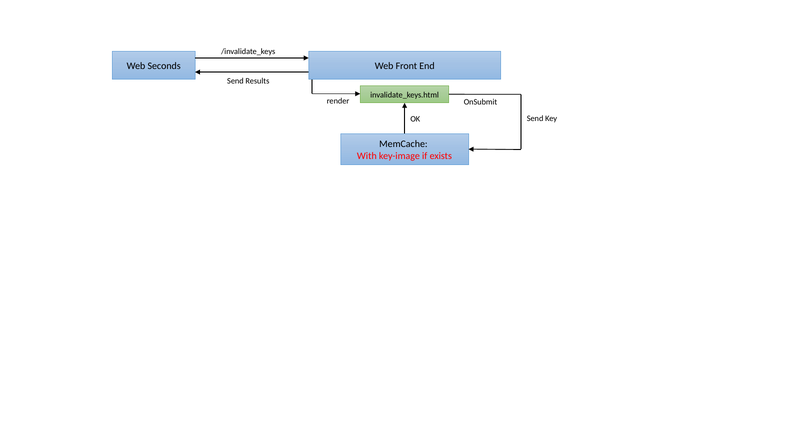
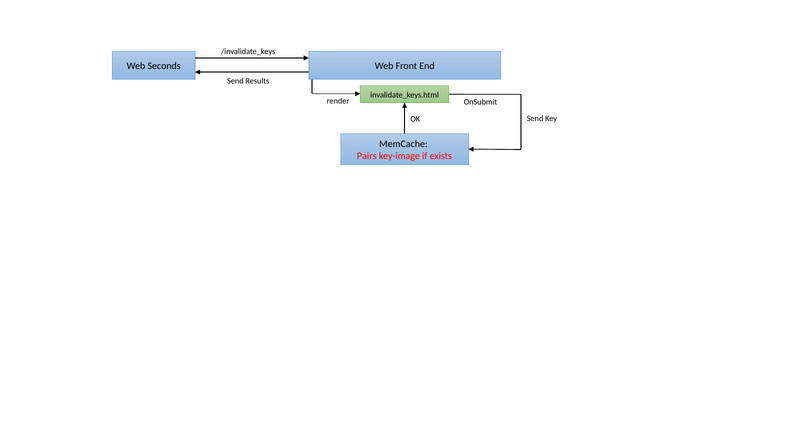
With: With -> Pairs
